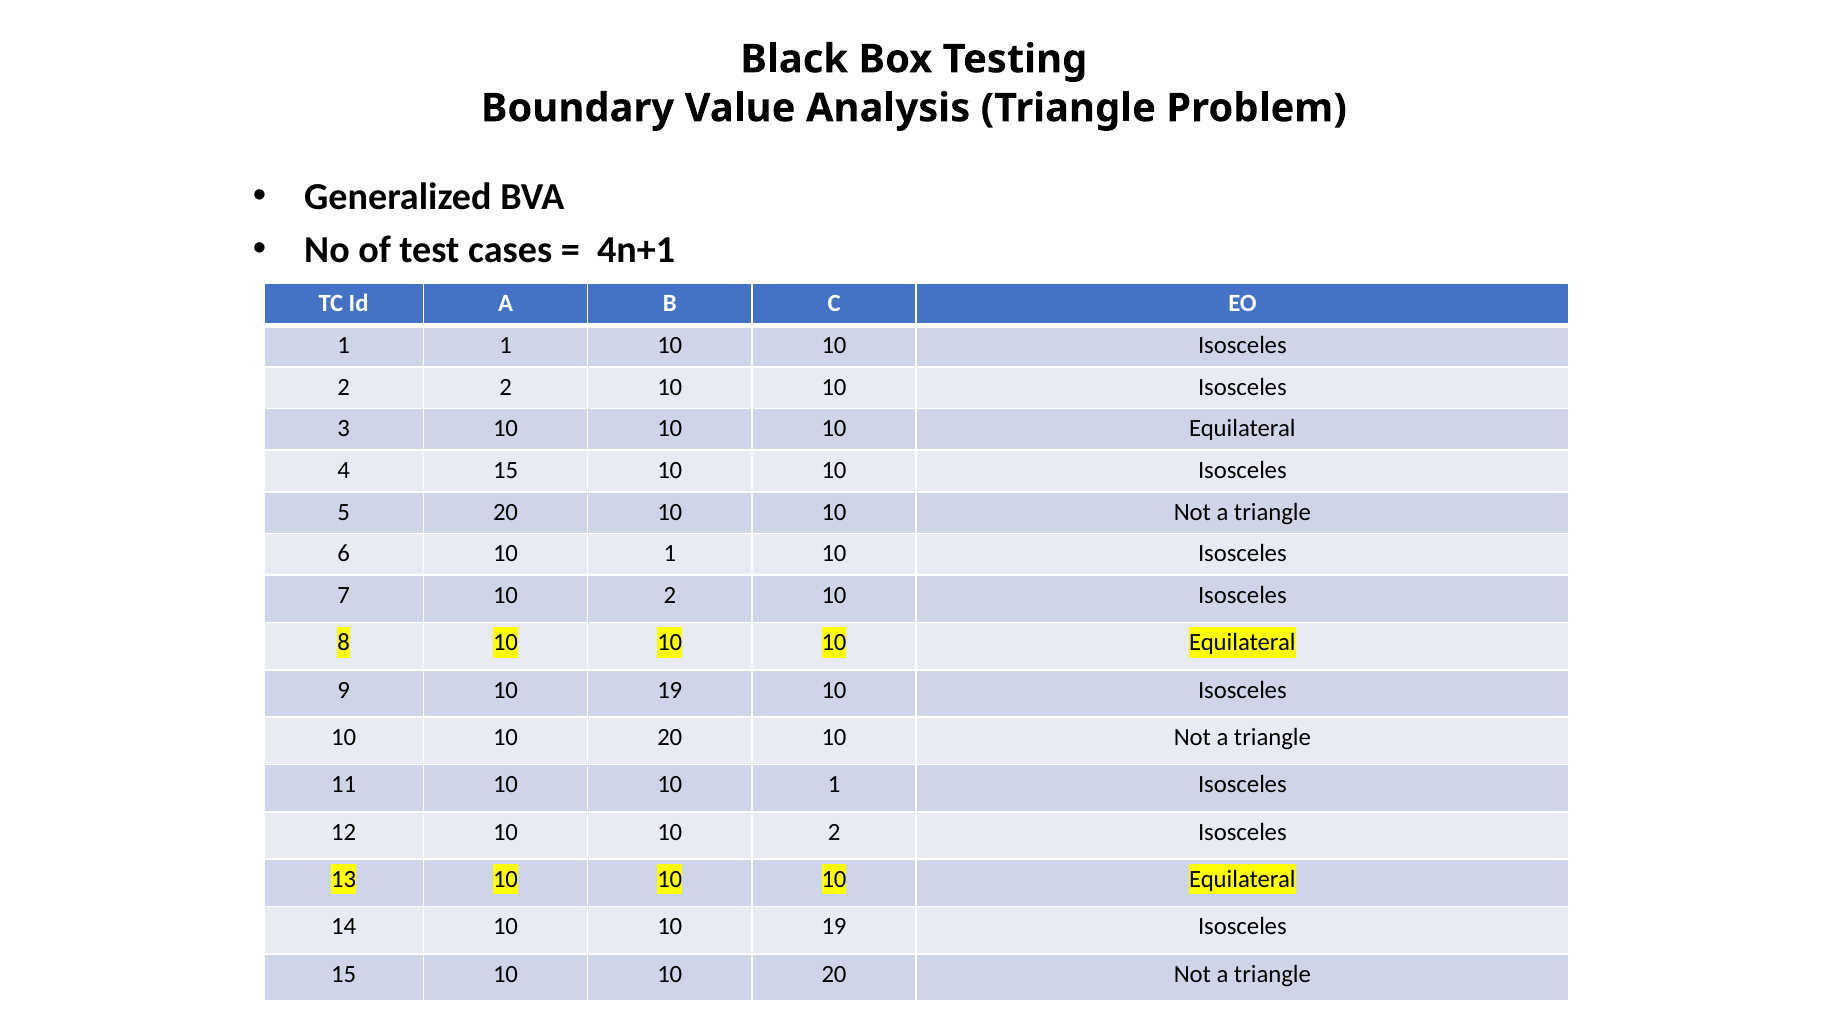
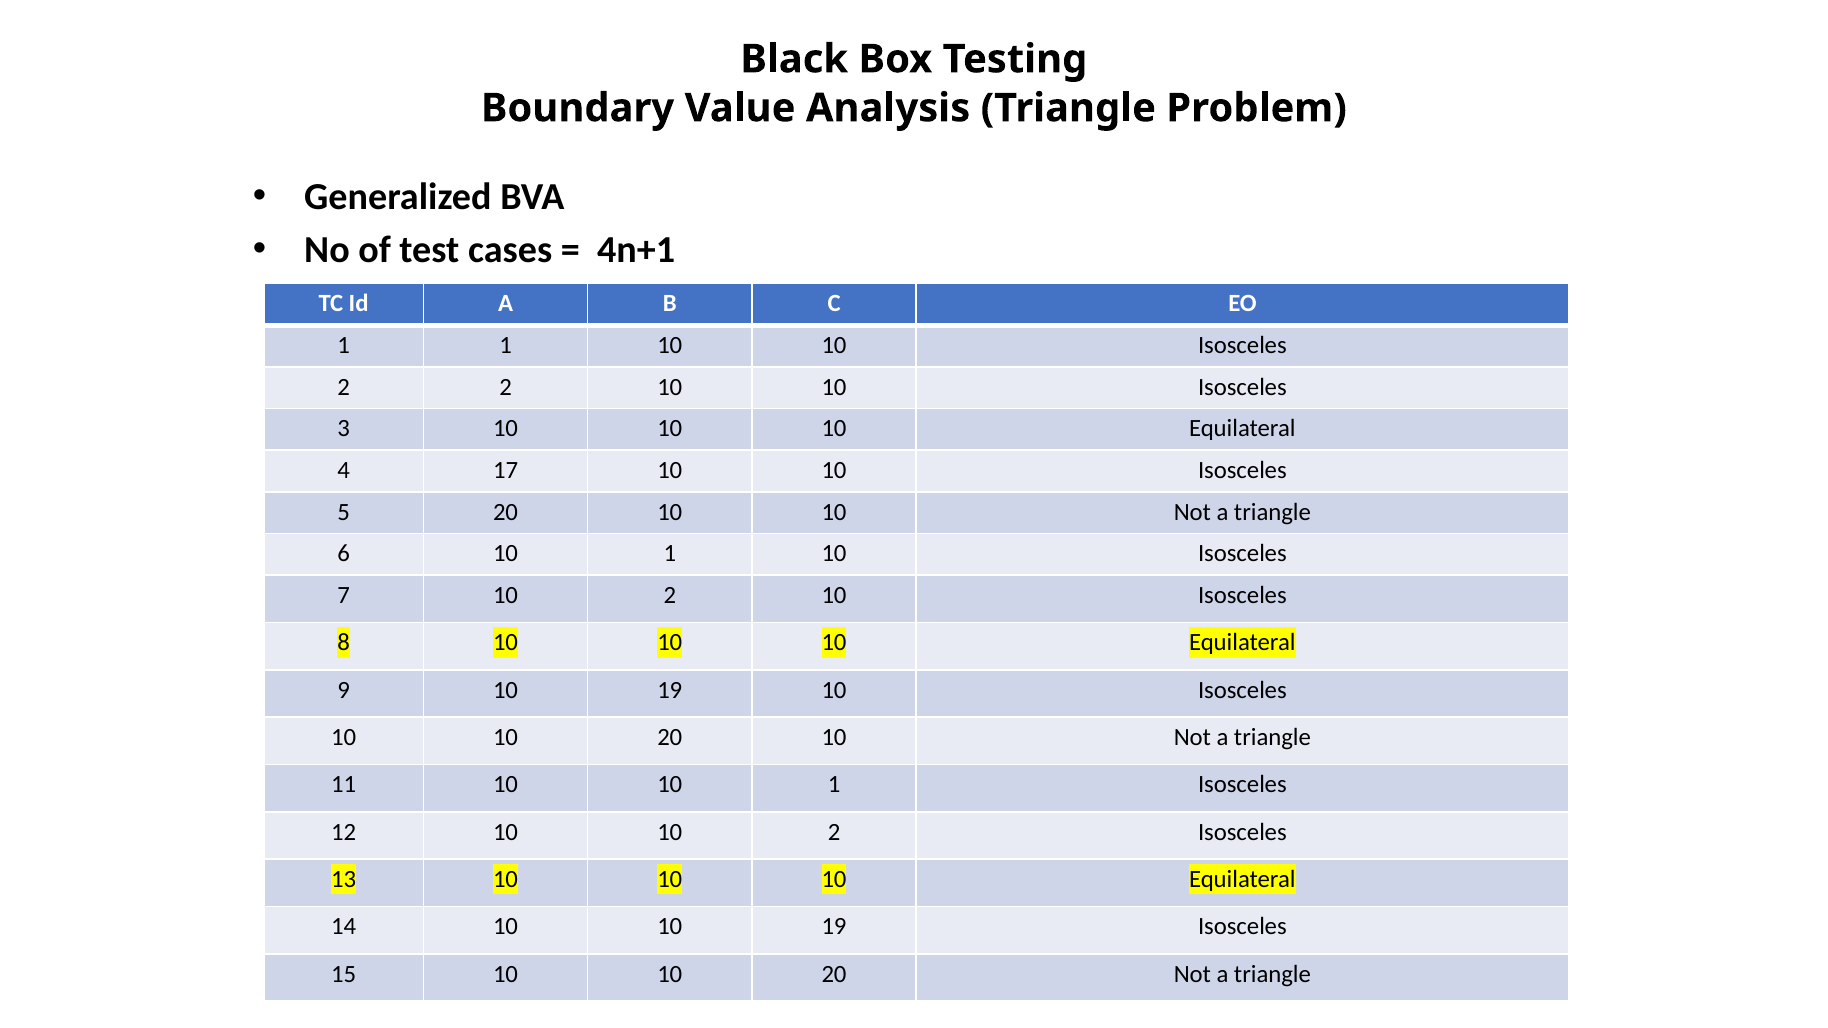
4 15: 15 -> 17
